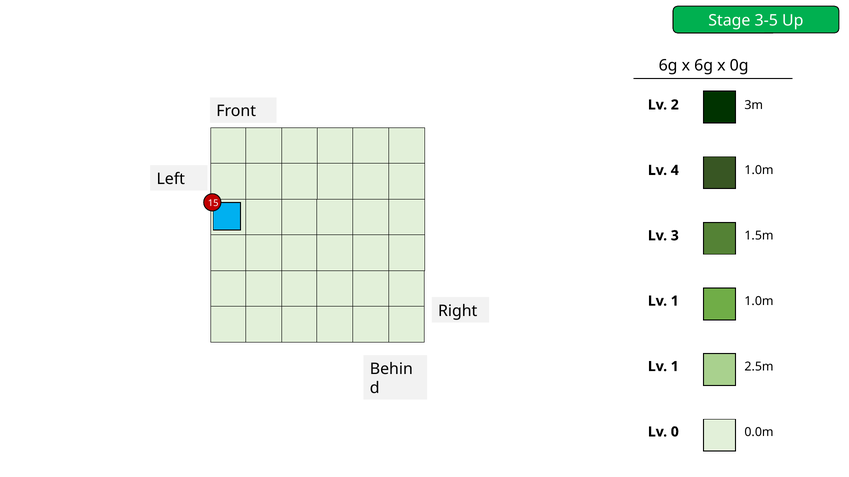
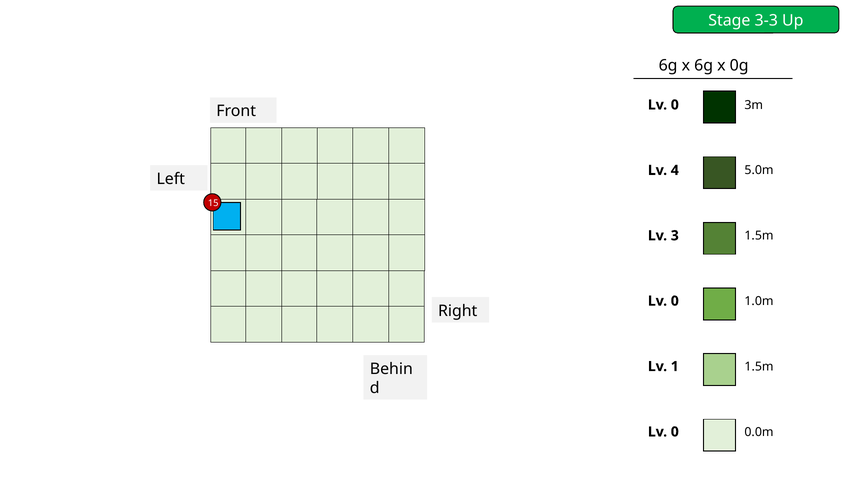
3-5: 3-5 -> 3-3
2 at (675, 105): 2 -> 0
1.0m at (759, 171): 1.0m -> 5.0m
1 at (675, 301): 1 -> 0
2.5m at (759, 367): 2.5m -> 1.5m
